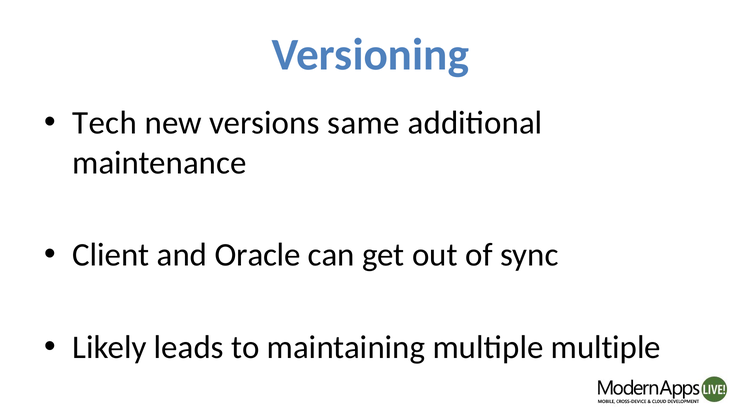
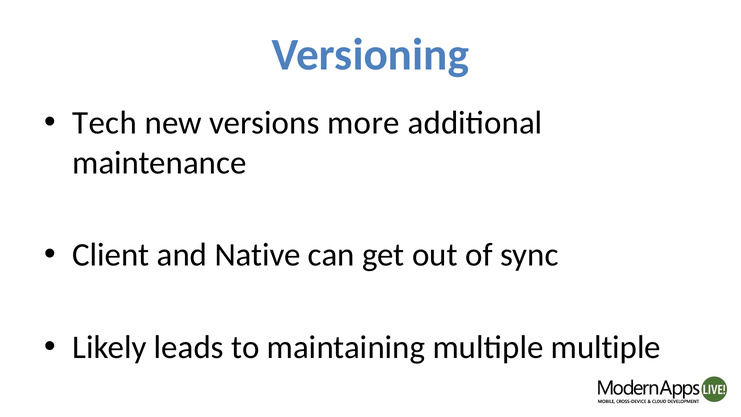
same: same -> more
Oracle: Oracle -> Native
